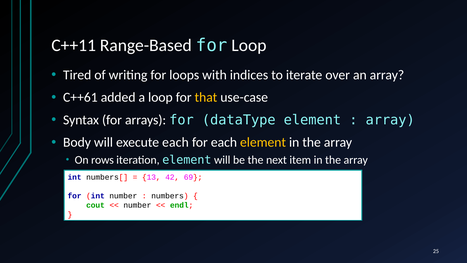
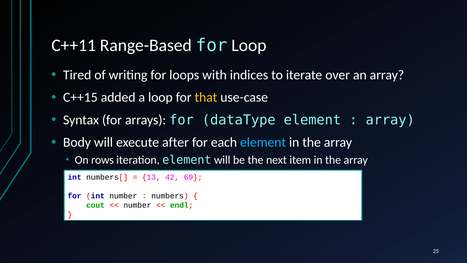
C++61: C++61 -> C++15
execute each: each -> after
element at (263, 142) colour: yellow -> light blue
